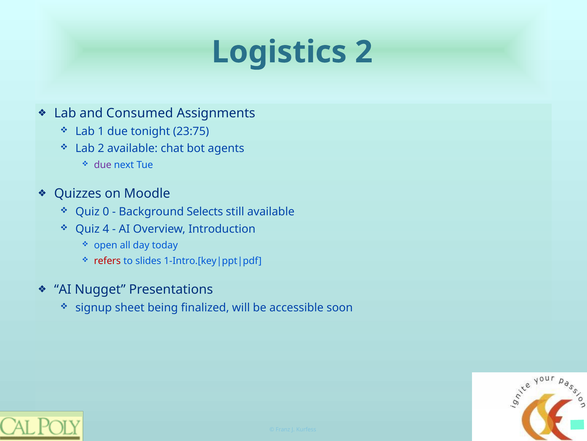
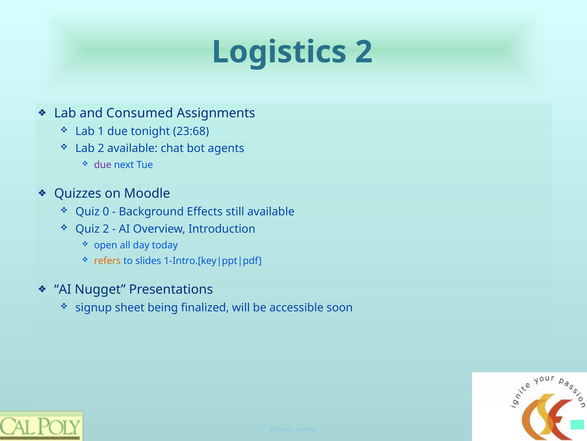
23:75: 23:75 -> 23:68
Selects: Selects -> Effects
Quiz 4: 4 -> 2
refers colour: red -> orange
